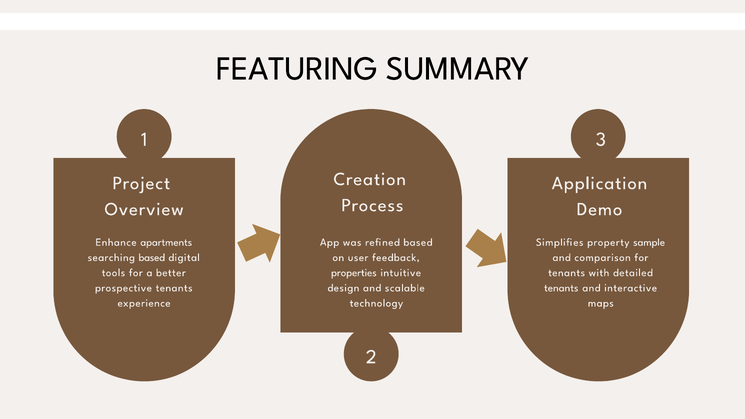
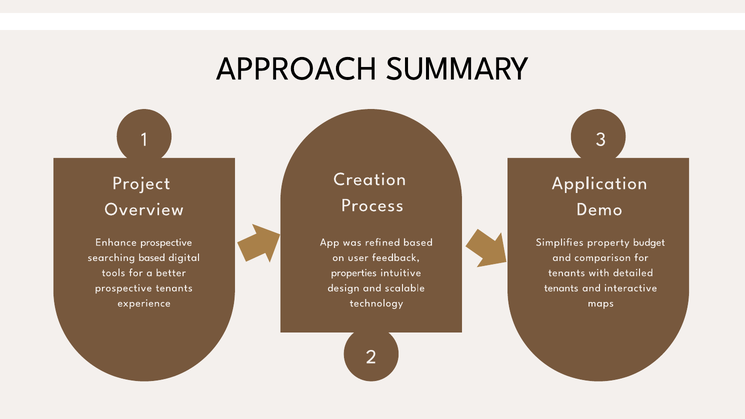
FEATURING: FEATURING -> APPROACH
Enhance apartments: apartments -> prospective
sample: sample -> budget
